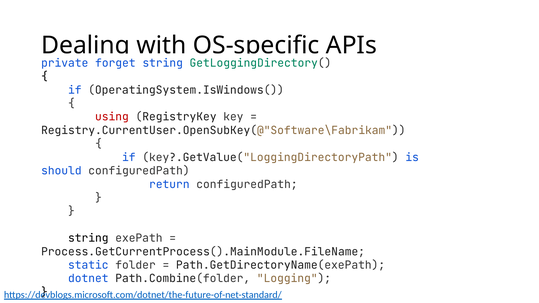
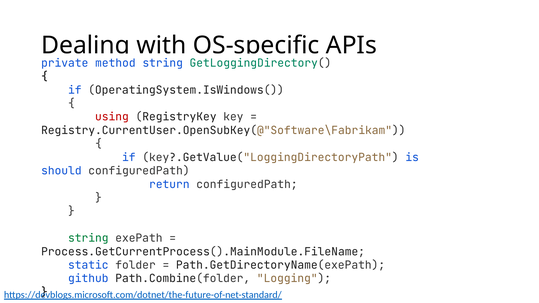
forget: forget -> method
string at (88, 238) colour: black -> green
dotnet: dotnet -> github
